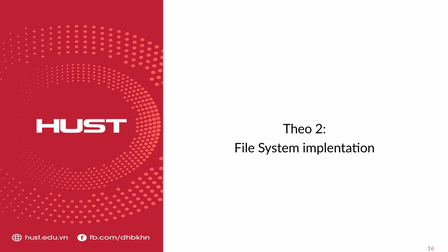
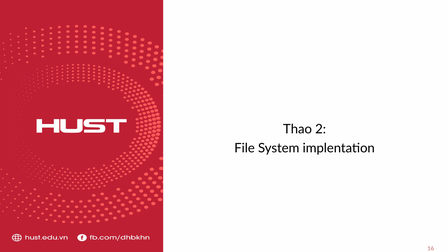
Theo: Theo -> Thao
